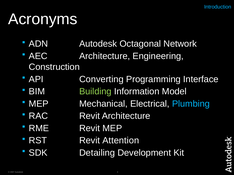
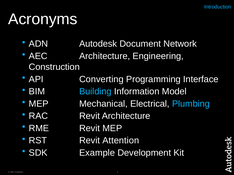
Octagonal: Octagonal -> Document
Building colour: light green -> light blue
Detailing: Detailing -> Example
